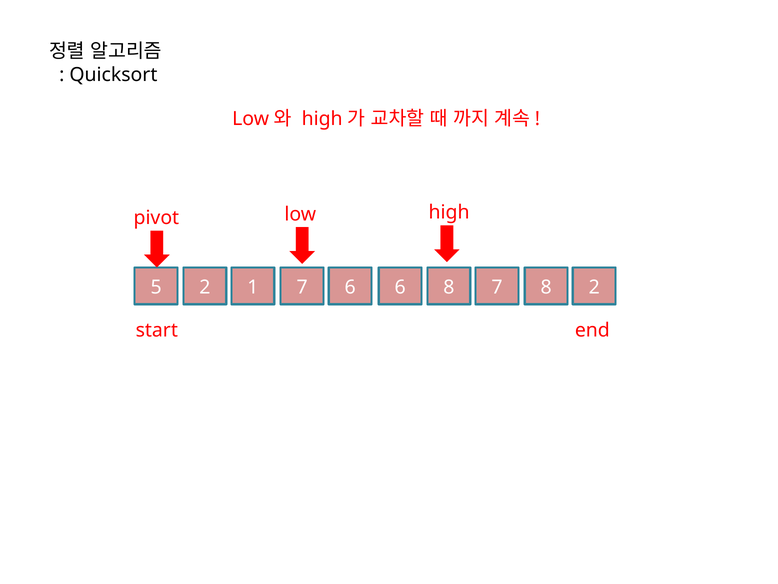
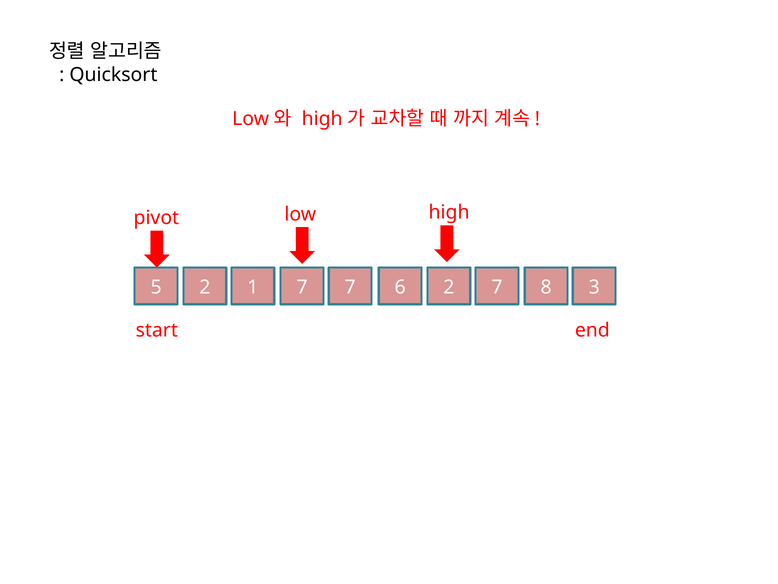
7 6: 6 -> 7
6 8: 8 -> 2
8 2: 2 -> 3
